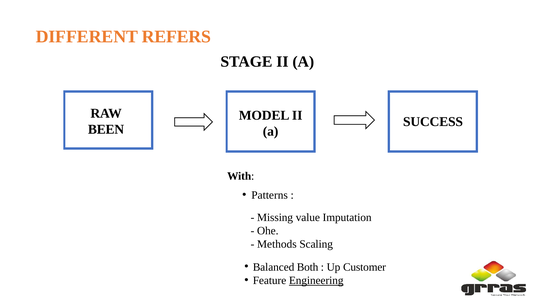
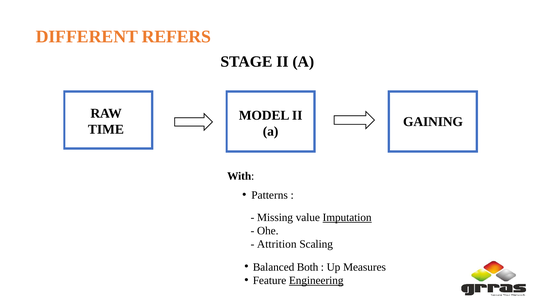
SUCCESS: SUCCESS -> GAINING
BEEN: BEEN -> TIME
Imputation underline: none -> present
Methods: Methods -> Attrition
Customer: Customer -> Measures
